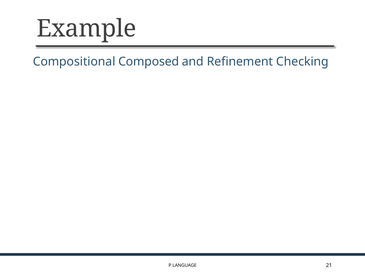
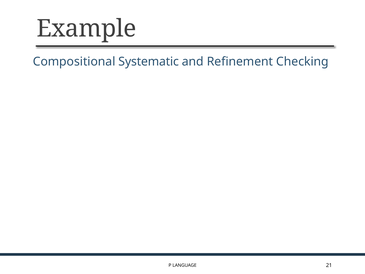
Composed: Composed -> Systematic
